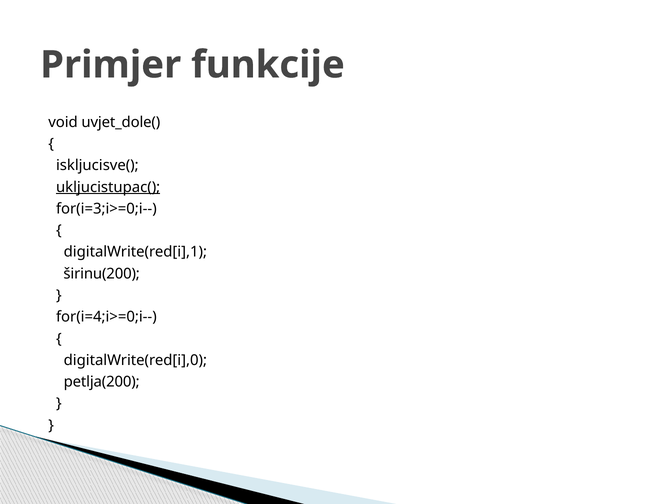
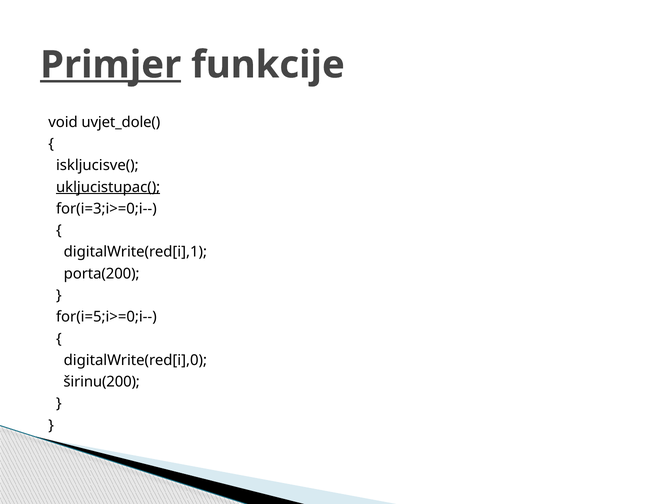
Primjer underline: none -> present
širinu(200: širinu(200 -> porta(200
for(i=4;i>=0;i--: for(i=4;i>=0;i-- -> for(i=5;i>=0;i--
petlja(200: petlja(200 -> širinu(200
